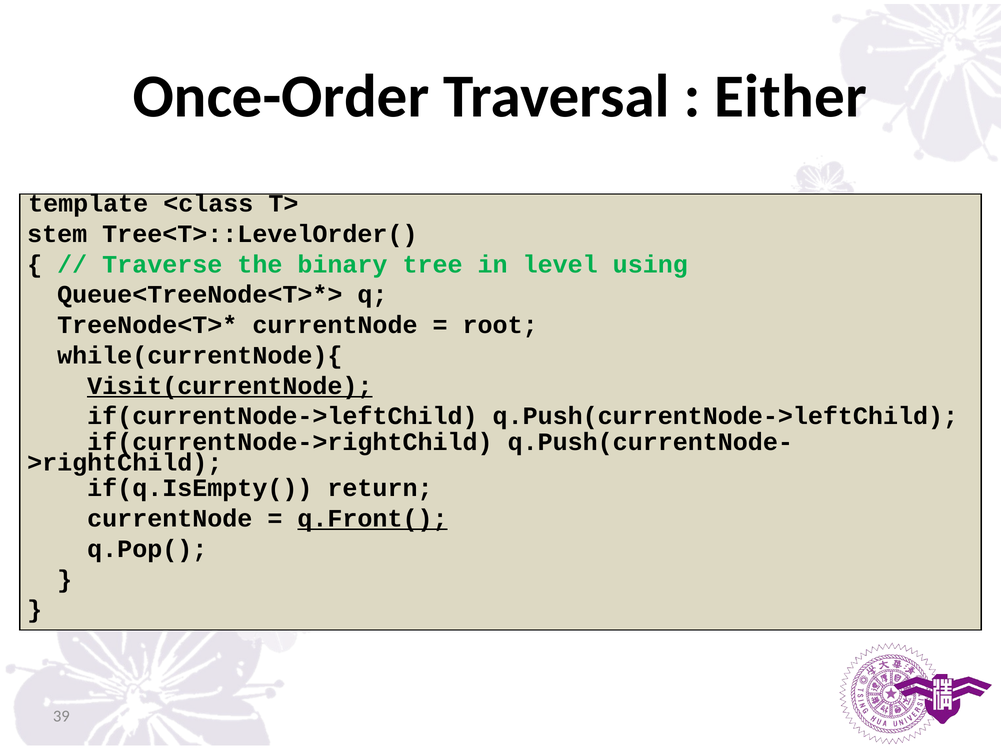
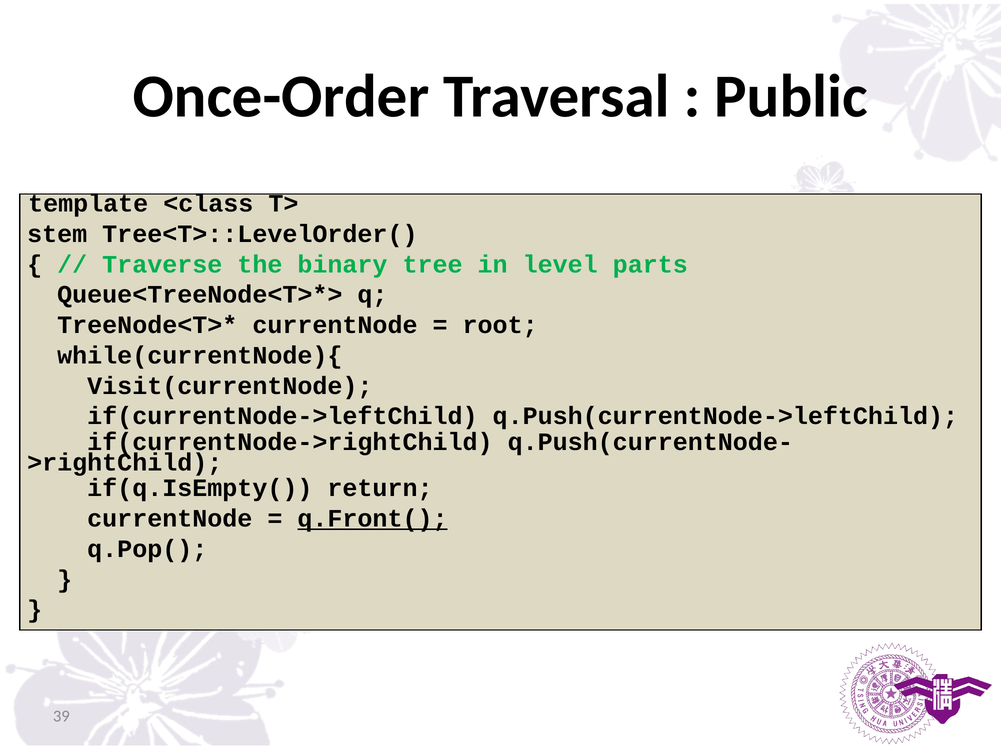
Either: Either -> Public
using: using -> parts
Visit(currentNode underline: present -> none
